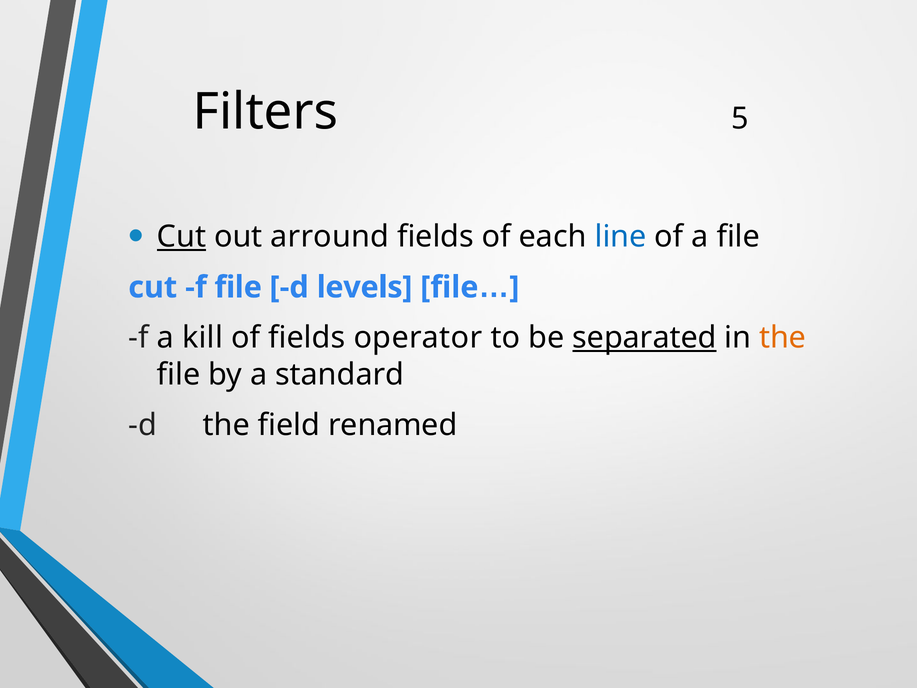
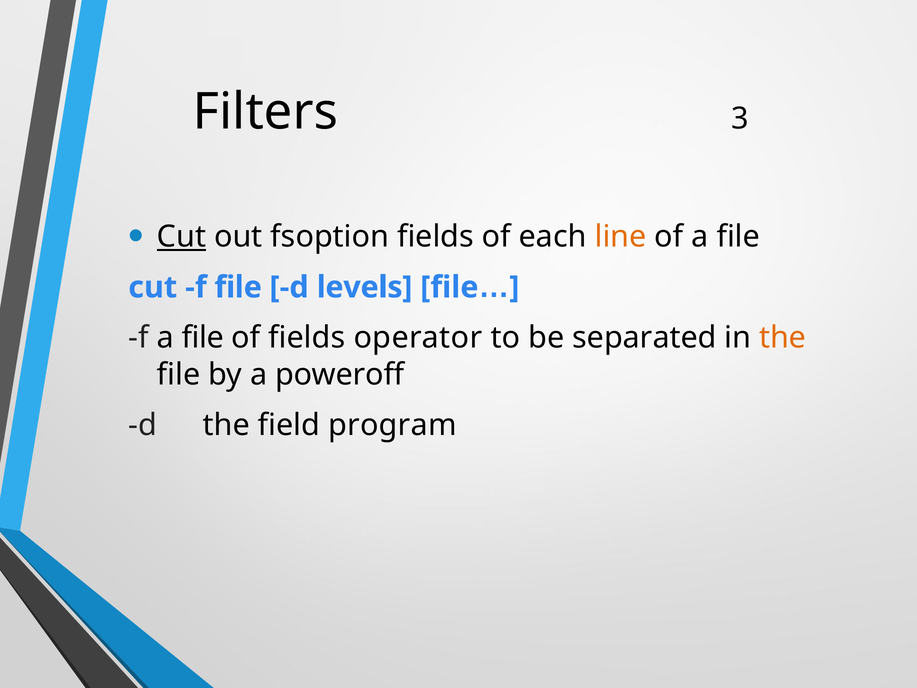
5: 5 -> 3
arround: arround -> fsoption
line colour: blue -> orange
f a kill: kill -> file
separated underline: present -> none
standard: standard -> poweroff
renamed: renamed -> program
